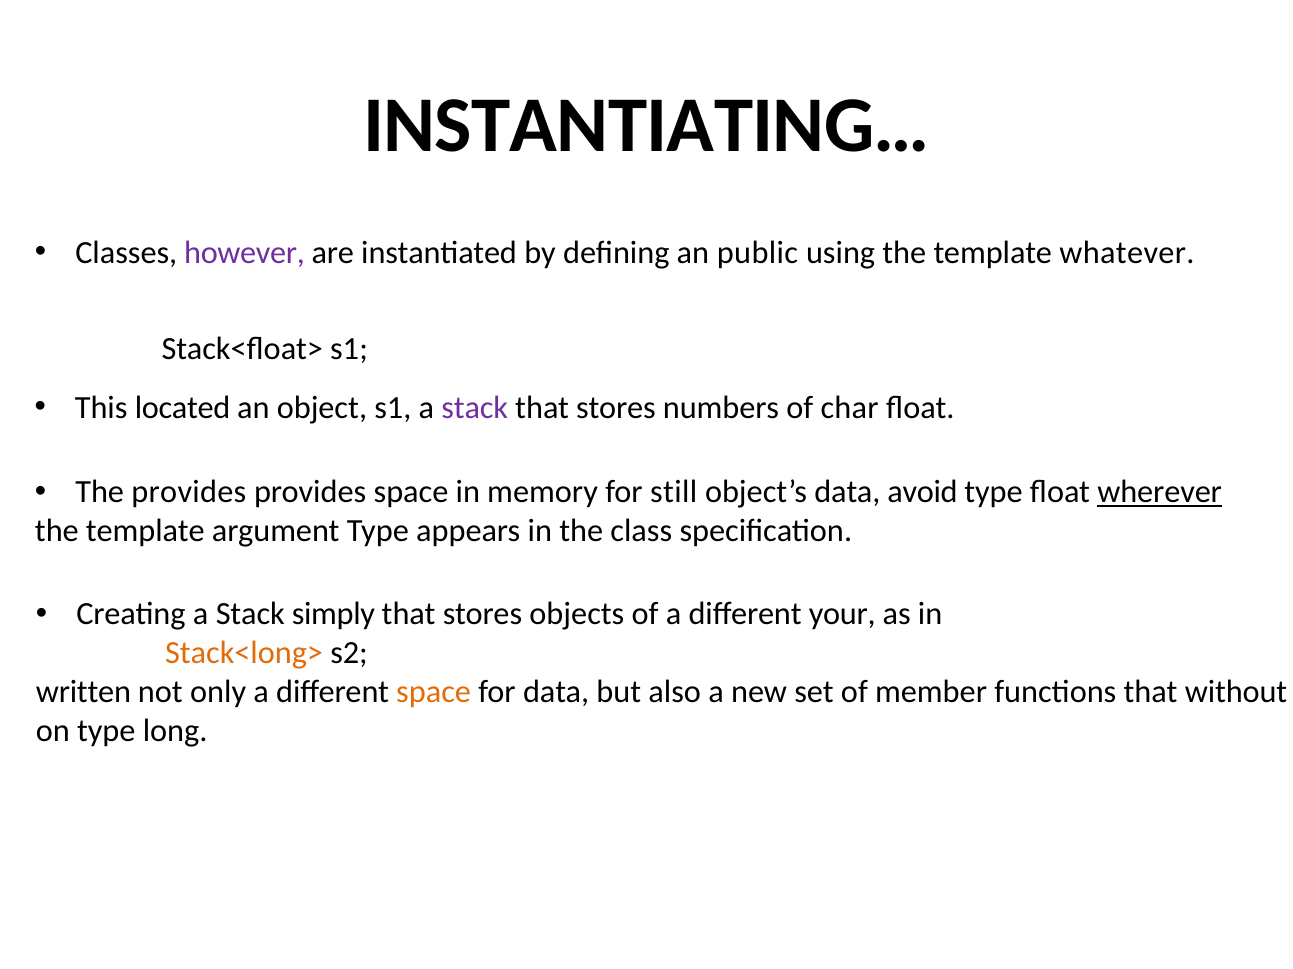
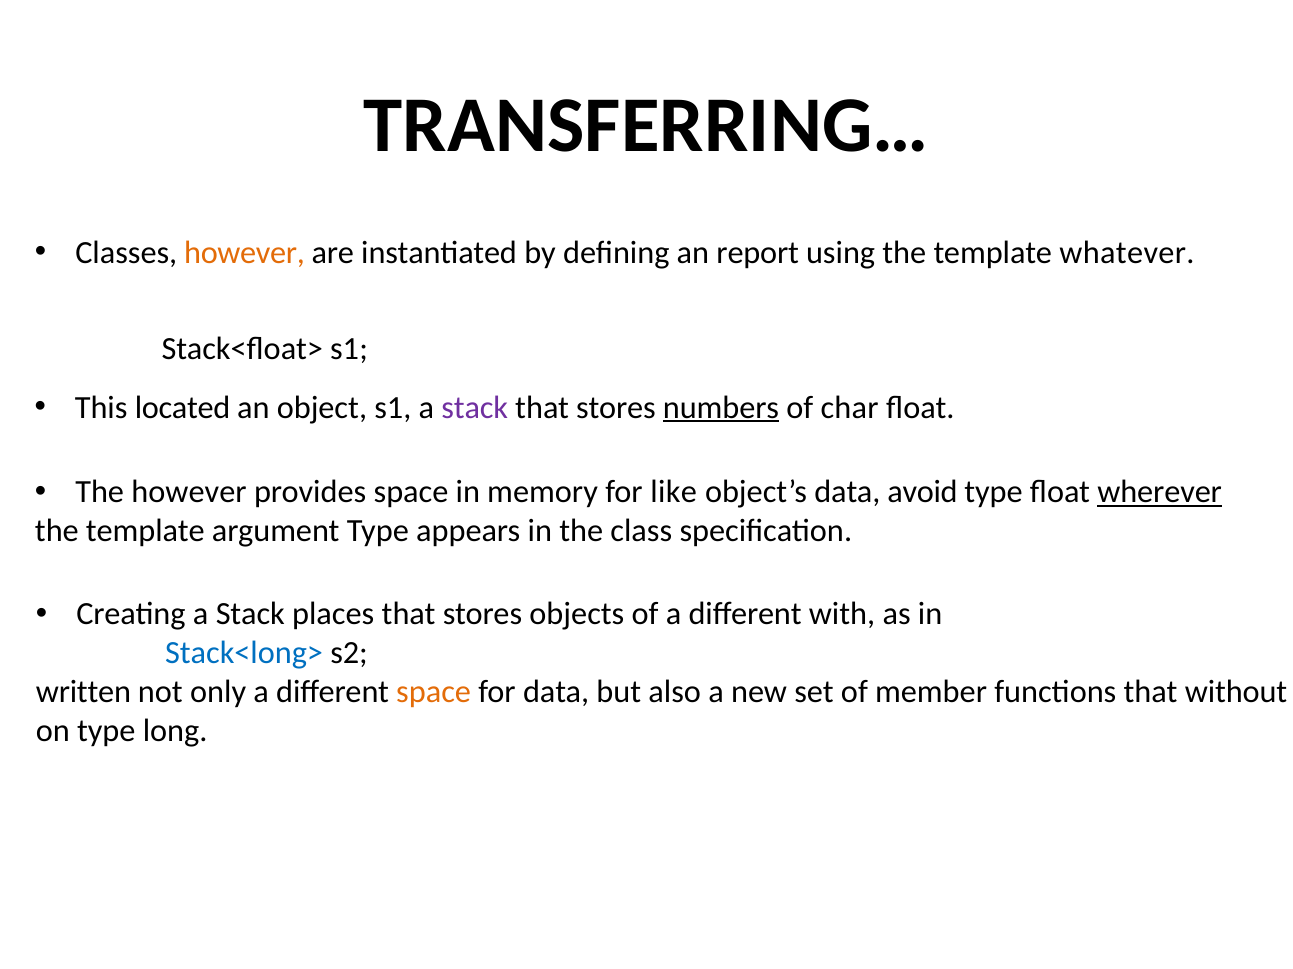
INSTANTIATING…: INSTANTIATING… -> TRANSFERRING…
however at (245, 253) colour: purple -> orange
public: public -> report
numbers underline: none -> present
The provides: provides -> however
still: still -> like
simply: simply -> places
your: your -> with
Stack<long> colour: orange -> blue
